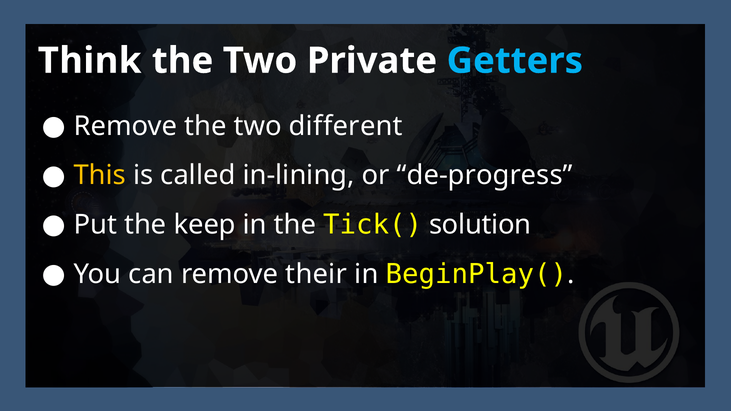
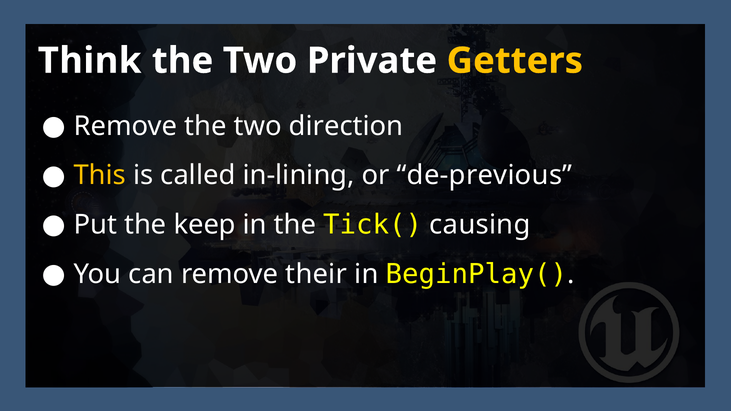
Getters colour: light blue -> yellow
different: different -> direction
de-progress: de-progress -> de-previous
solution: solution -> causing
